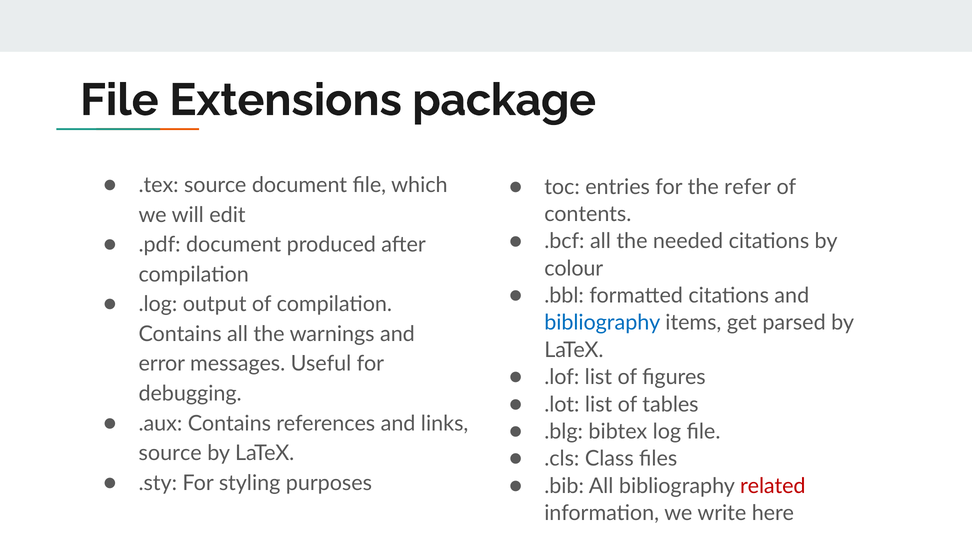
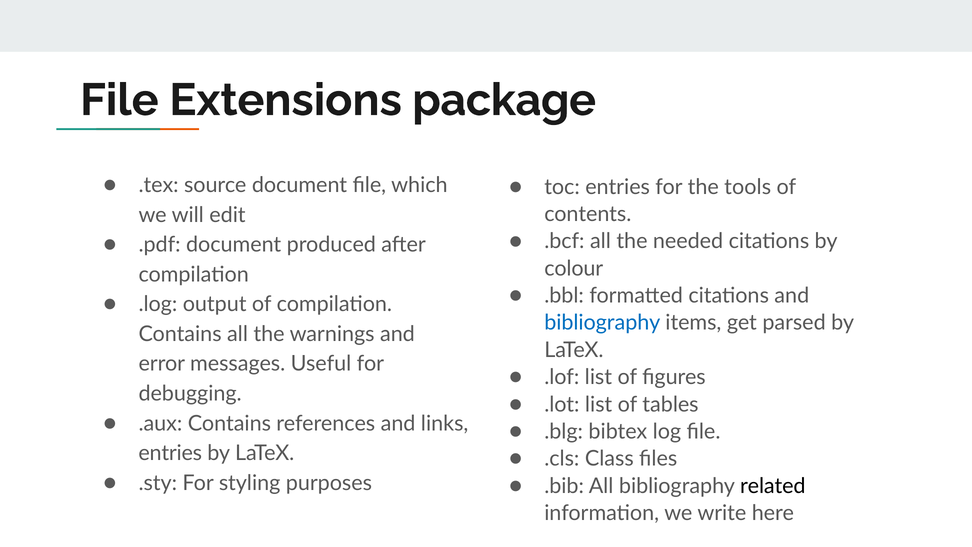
refer: refer -> tools
source at (170, 453): source -> entries
related colour: red -> black
